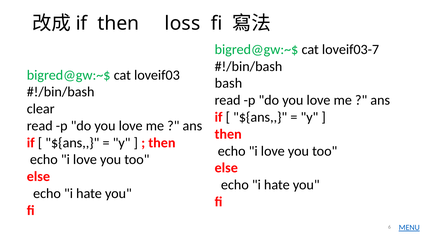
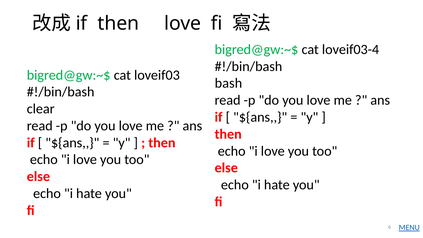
then loss: loss -> love
loveif03-7: loveif03-7 -> loveif03-4
